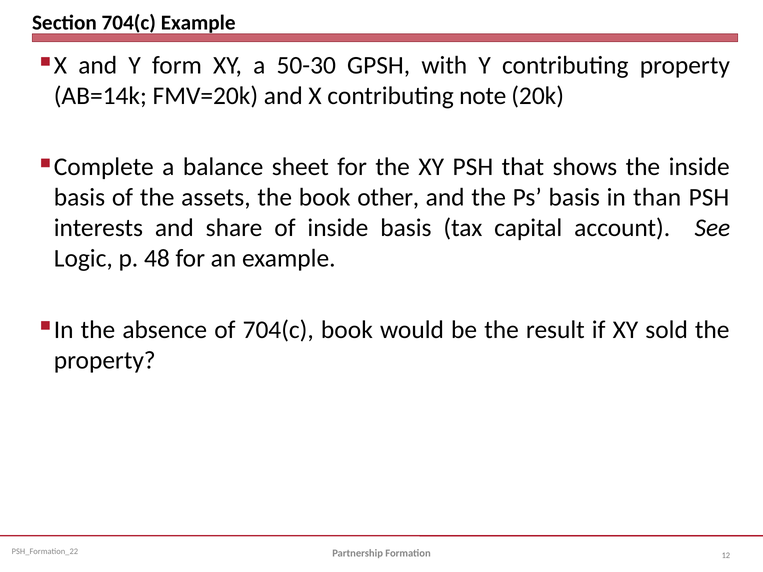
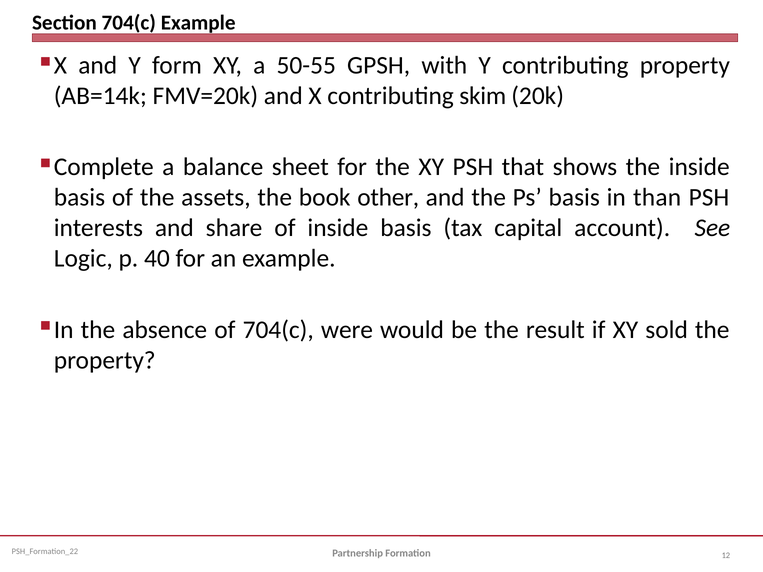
50-30: 50-30 -> 50-55
note: note -> skim
48: 48 -> 40
704(c book: book -> were
